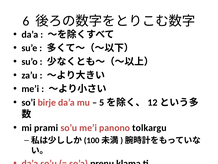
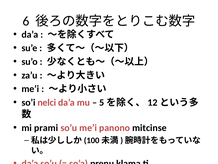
birje: birje -> nelci
tolkargu: tolkargu -> mitcinse
